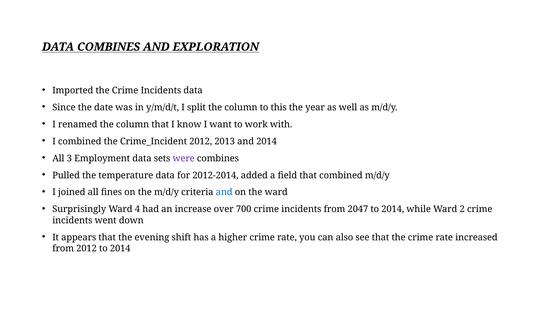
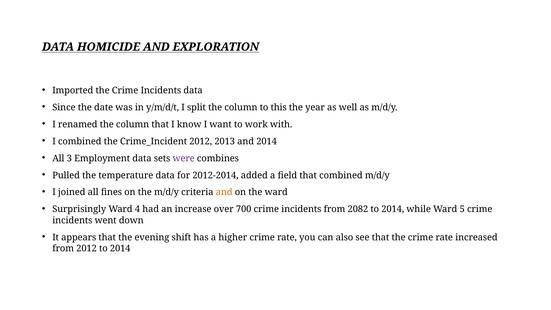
DATA COMBINES: COMBINES -> HOMICIDE
and at (224, 192) colour: blue -> orange
2047: 2047 -> 2082
2: 2 -> 5
